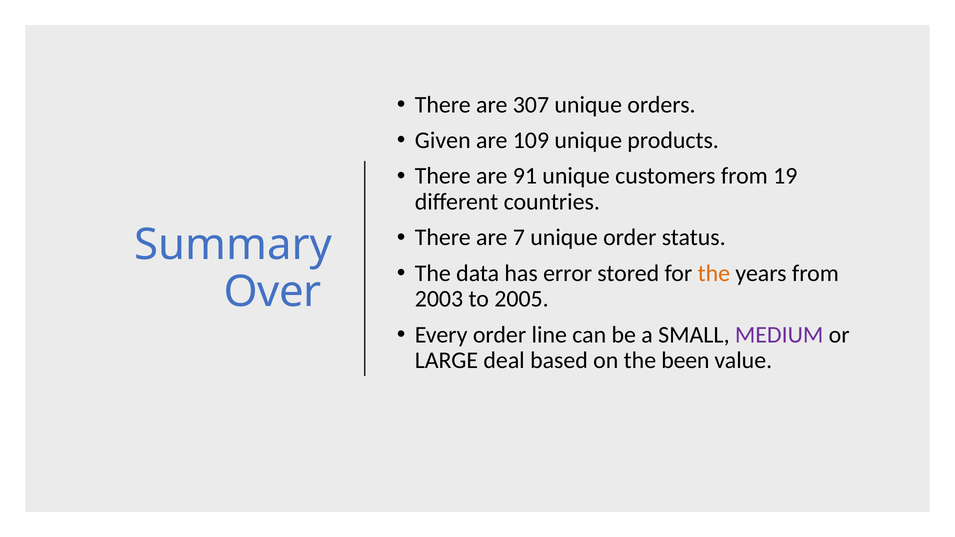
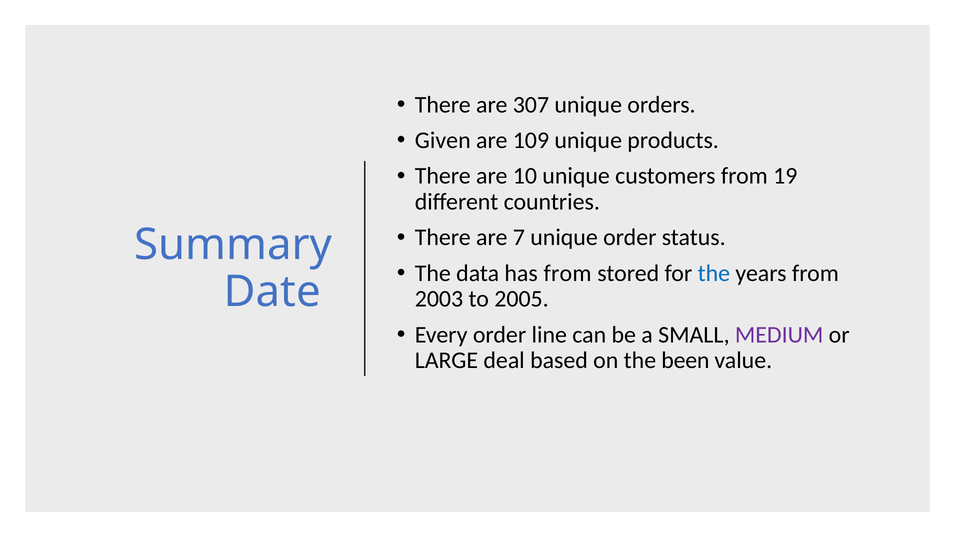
91: 91 -> 10
has error: error -> from
the at (714, 273) colour: orange -> blue
Over: Over -> Date
